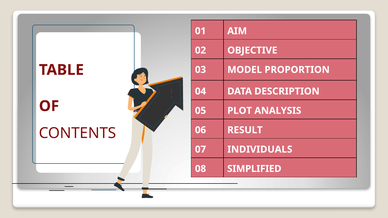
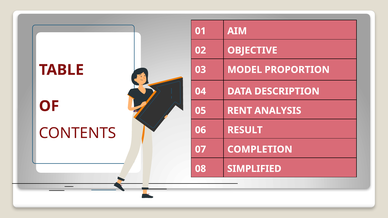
PLOT: PLOT -> RENT
INDIVIDUALS: INDIVIDUALS -> COMPLETION
